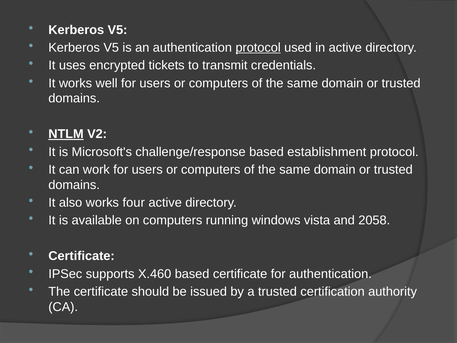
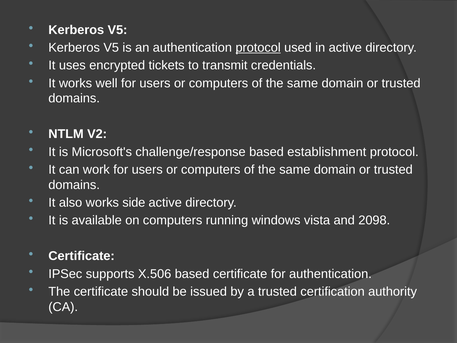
NTLM underline: present -> none
four: four -> side
2058: 2058 -> 2098
X.460: X.460 -> X.506
